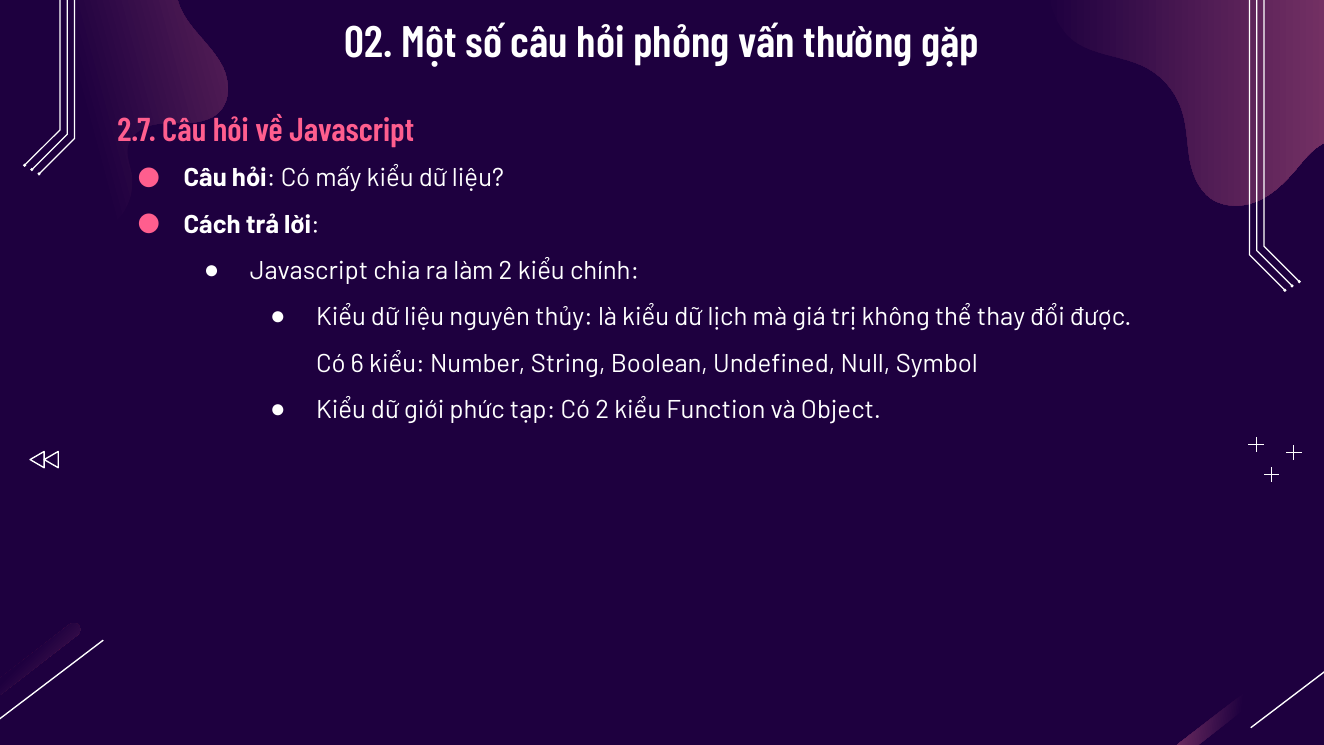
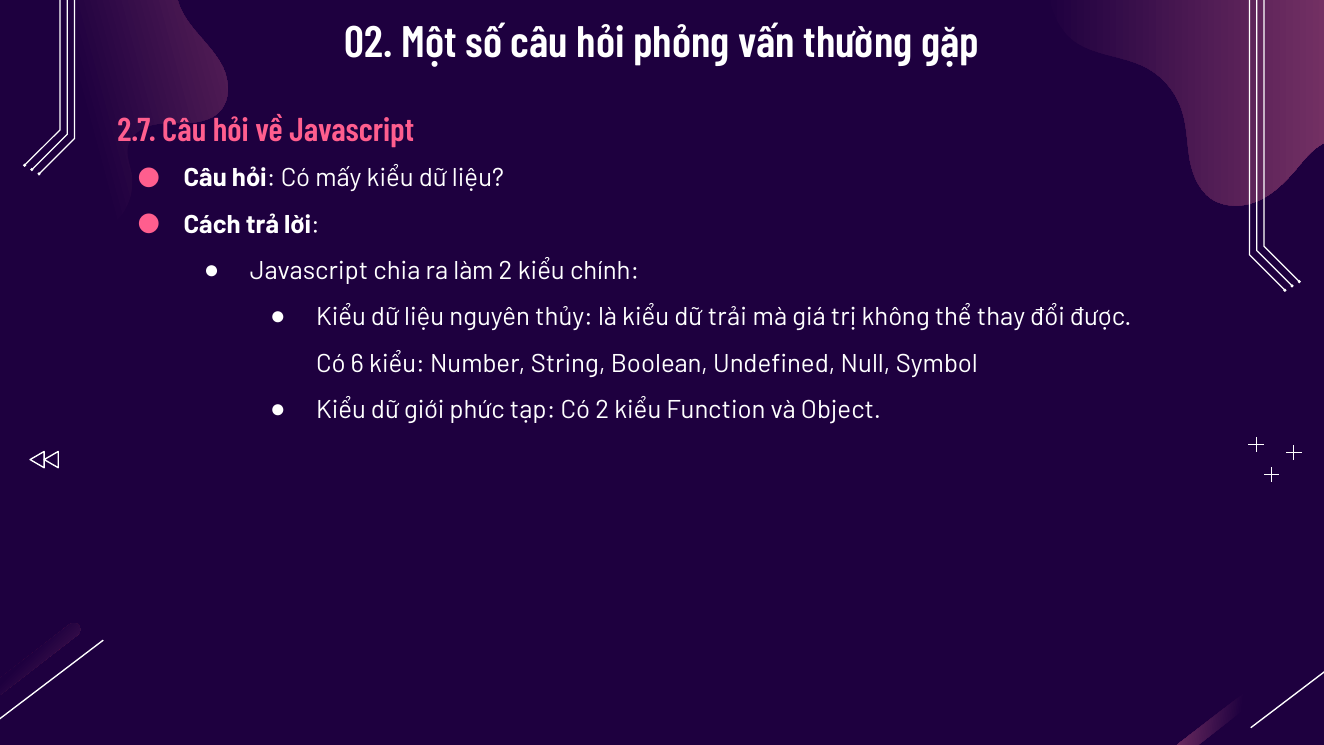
lịch: lịch -> trải
